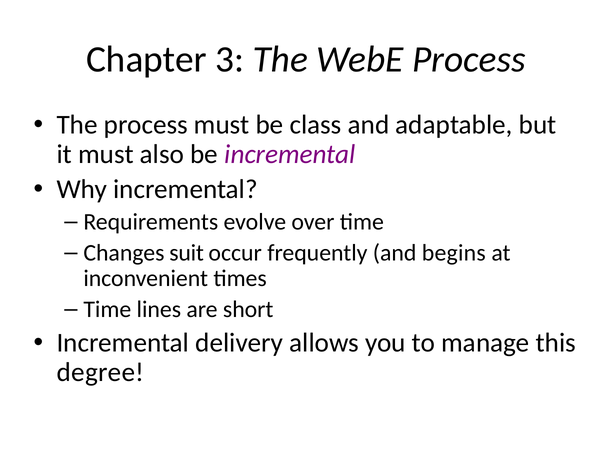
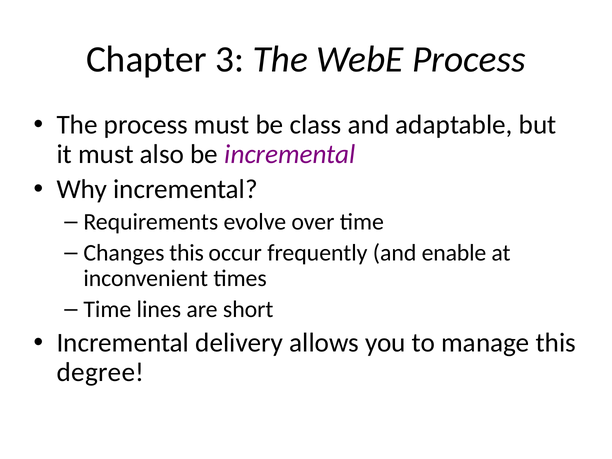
Changes suit: suit -> this
begins: begins -> enable
